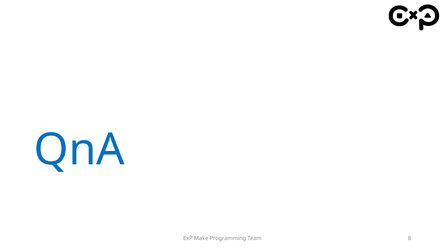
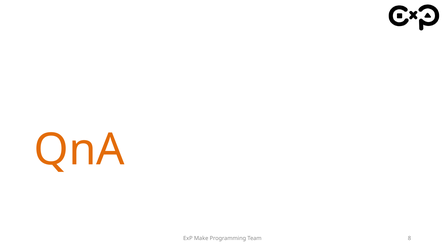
QnA colour: blue -> orange
